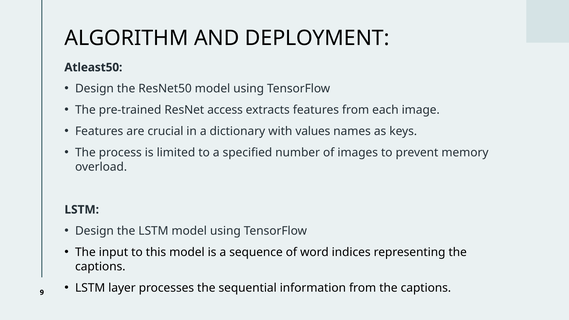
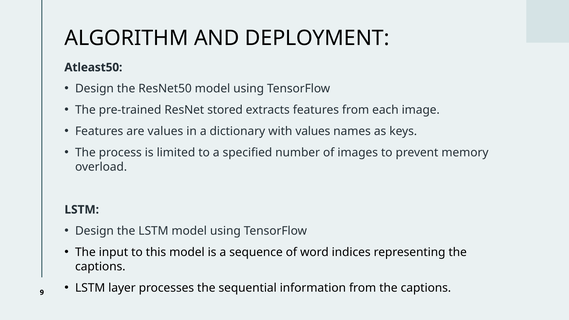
access: access -> stored
are crucial: crucial -> values
